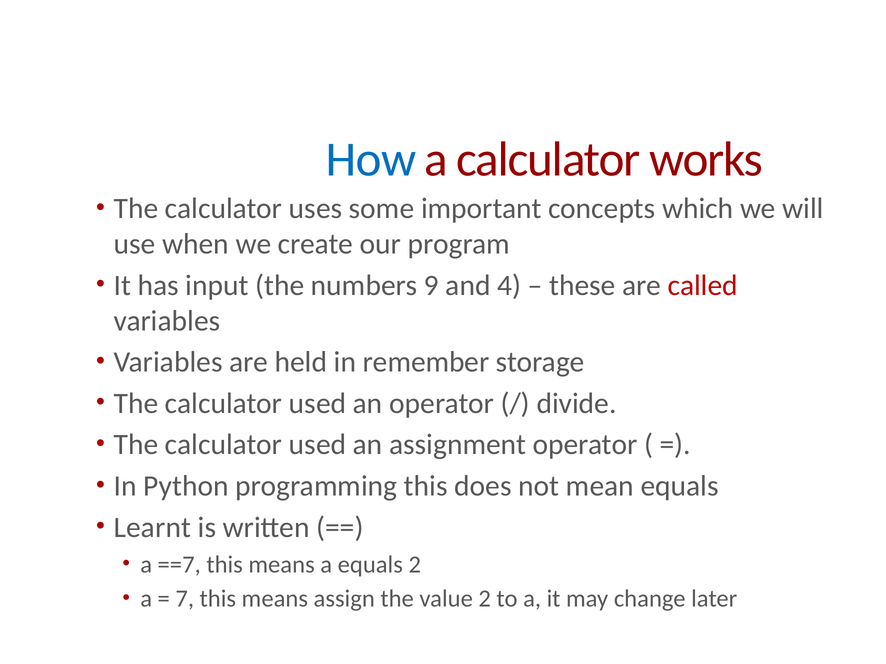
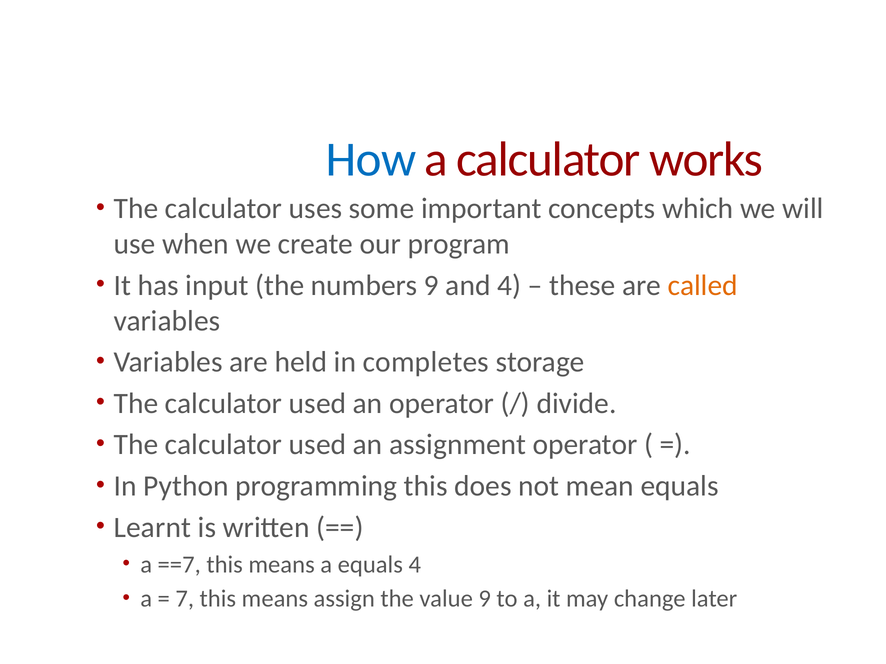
called colour: red -> orange
remember: remember -> completes
equals 2: 2 -> 4
value 2: 2 -> 9
